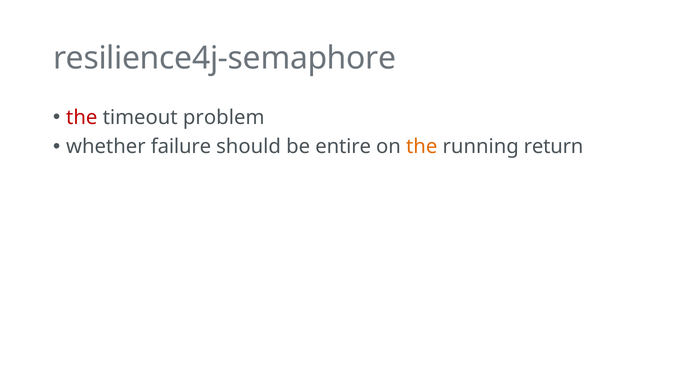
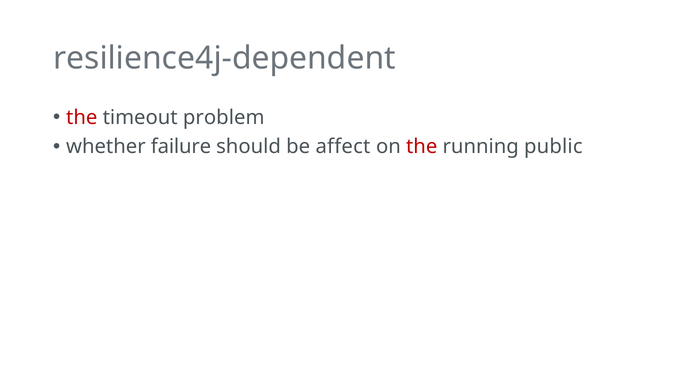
resilience4j-semaphore: resilience4j-semaphore -> resilience4j-dependent
entire: entire -> affect
the at (422, 147) colour: orange -> red
return: return -> public
